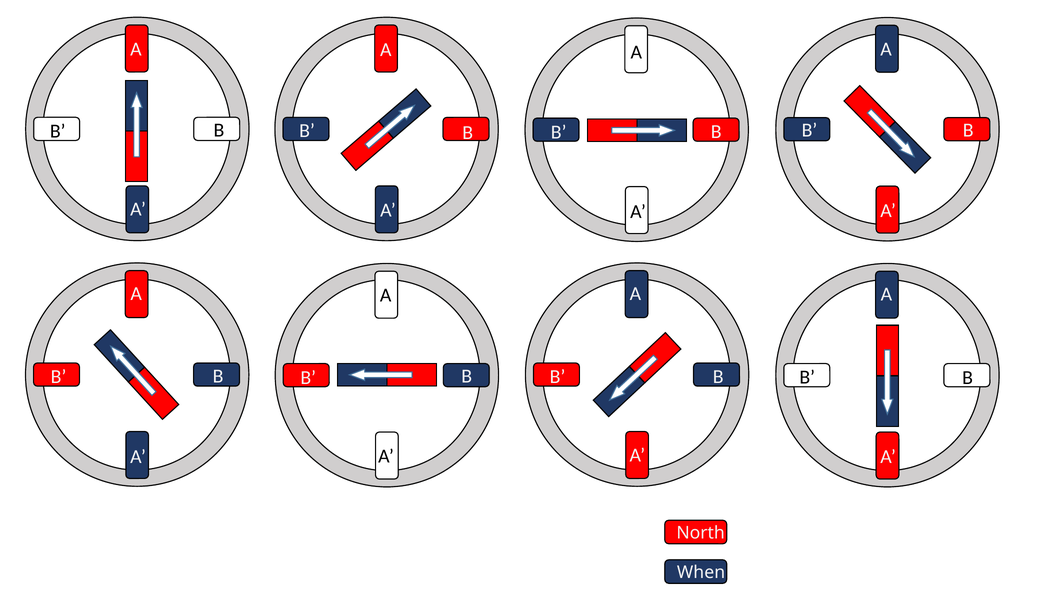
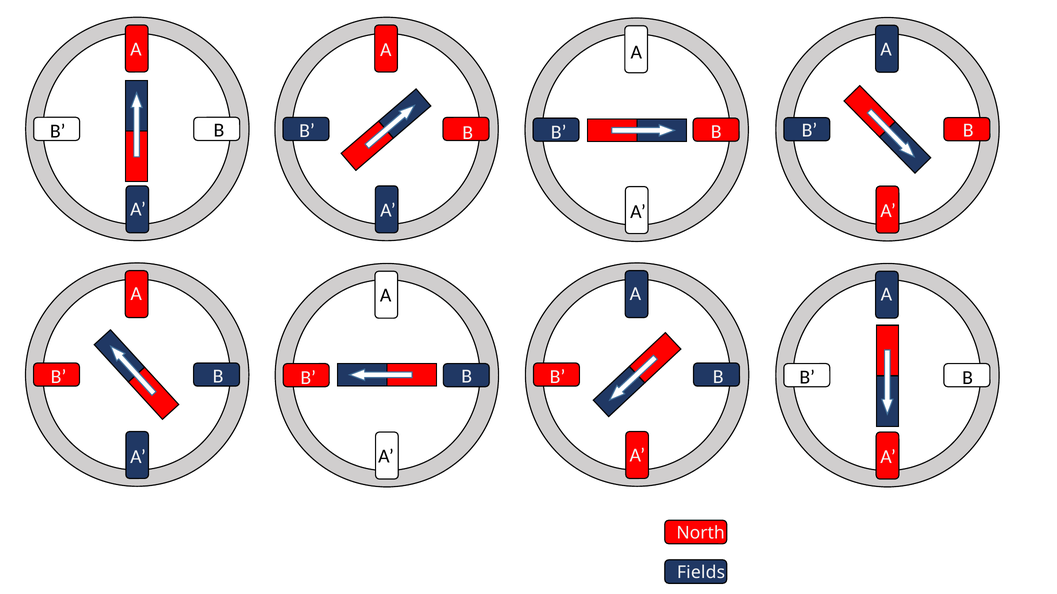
When: When -> Fields
